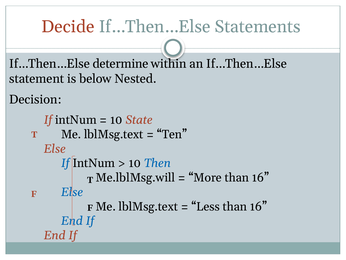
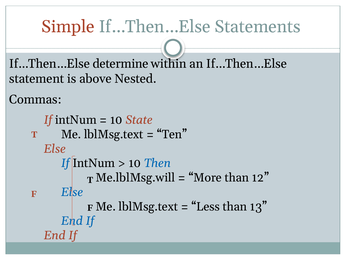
Decide: Decide -> Simple
below: below -> above
Decision: Decision -> Commas
More than 16: 16 -> 12
Less than 16: 16 -> 13
